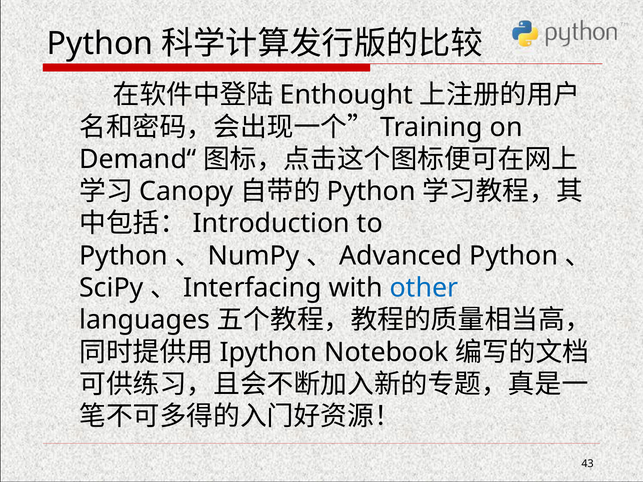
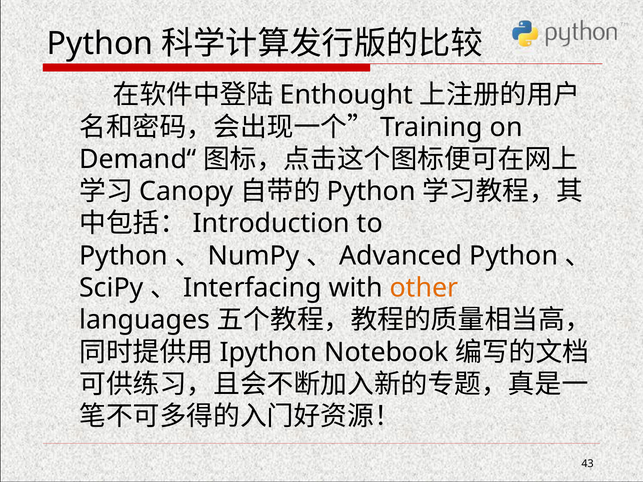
other colour: blue -> orange
